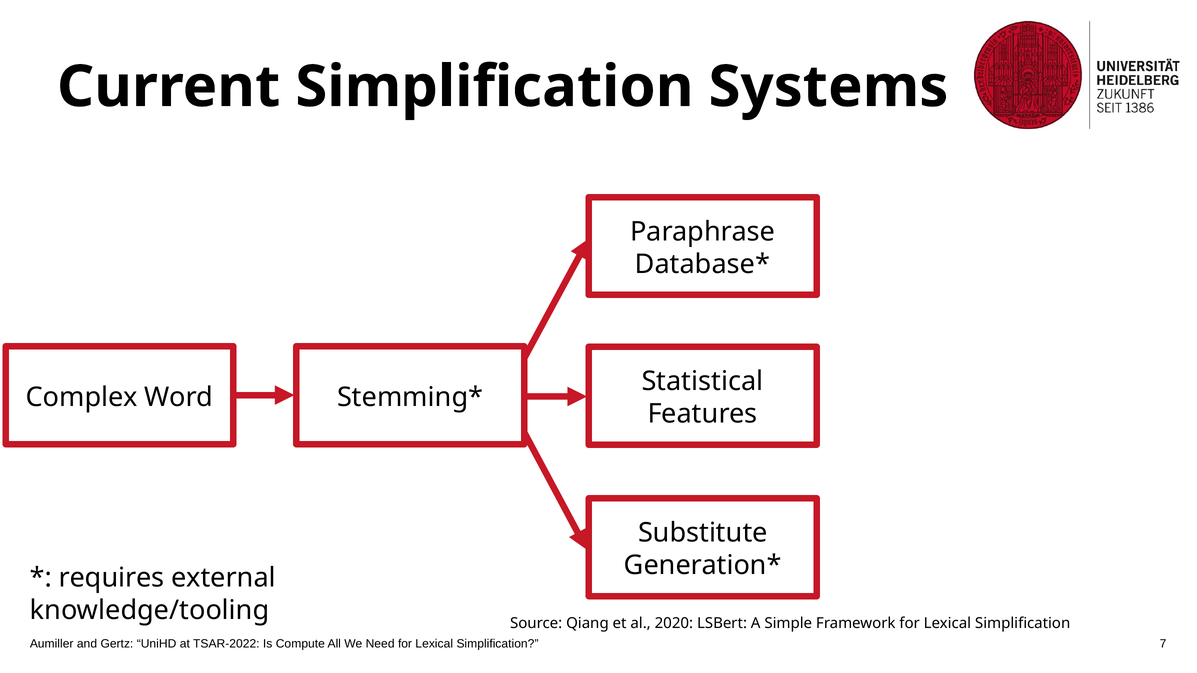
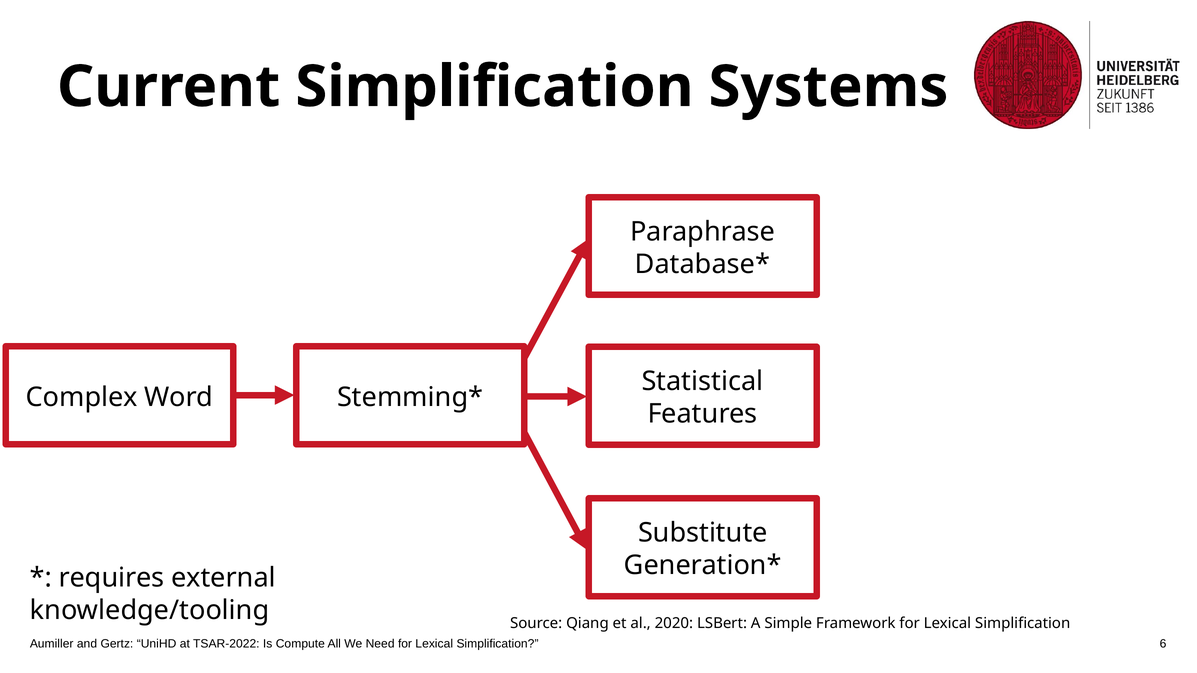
7: 7 -> 6
